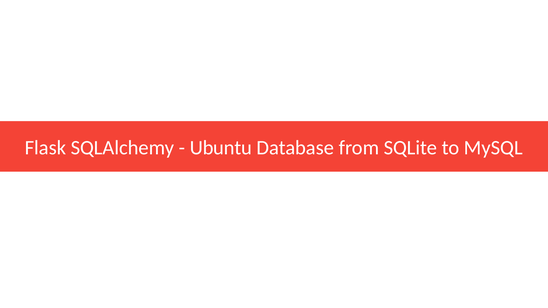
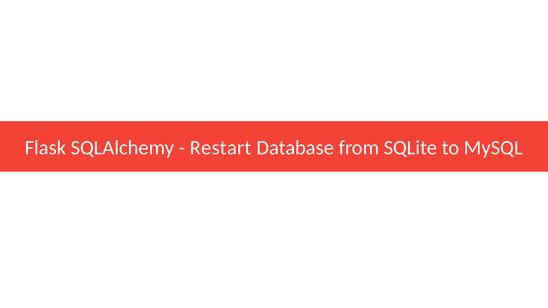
Ubuntu: Ubuntu -> Restart
